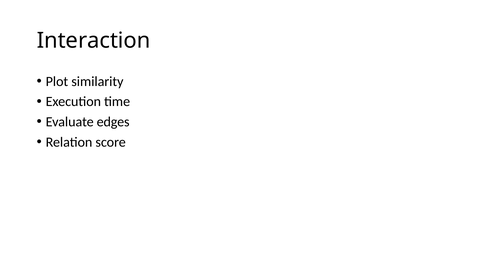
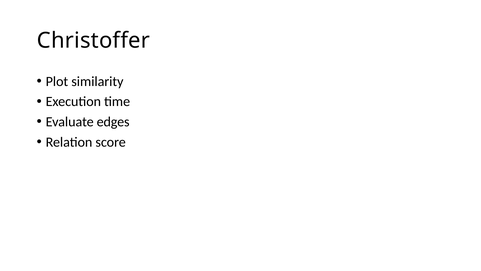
Interaction: Interaction -> Christoffer
